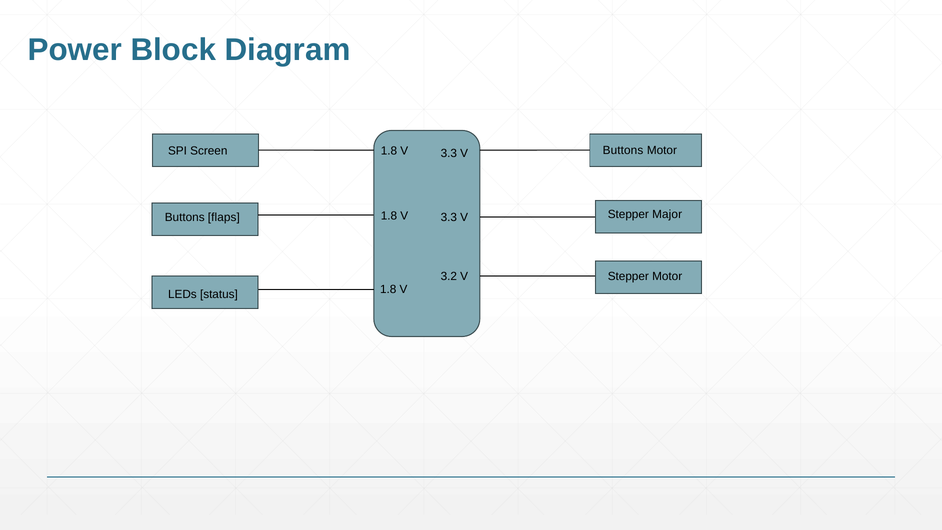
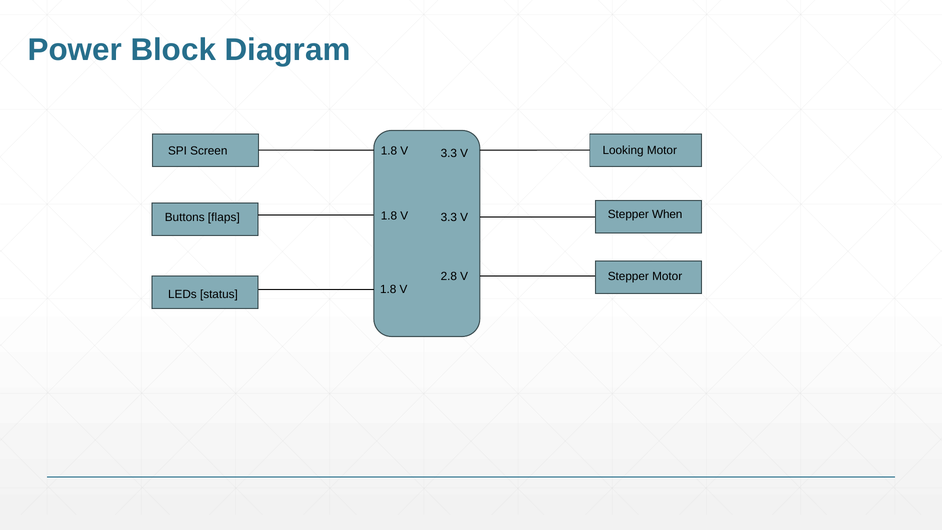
Screen Buttons: Buttons -> Looking
Major: Major -> When
3.2: 3.2 -> 2.8
